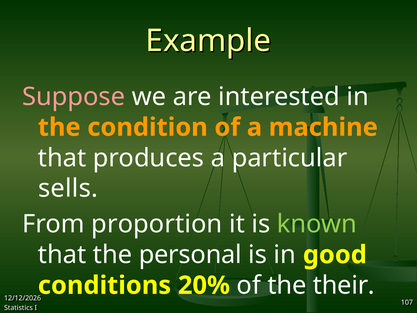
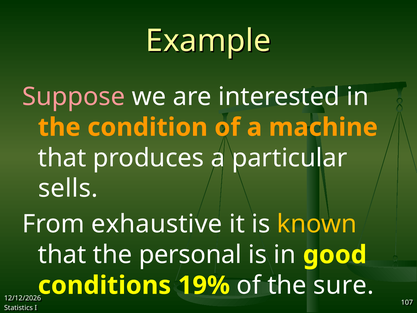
proportion: proportion -> exhaustive
known colour: light green -> yellow
20%: 20% -> 19%
their: their -> sure
